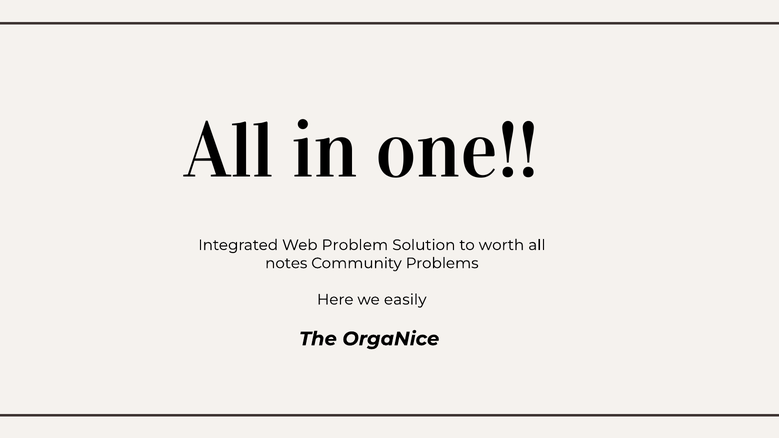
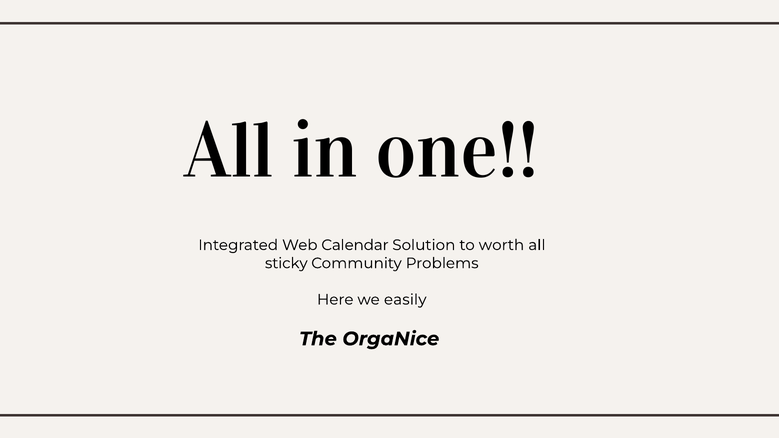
Problem: Problem -> Calendar
notes: notes -> sticky
